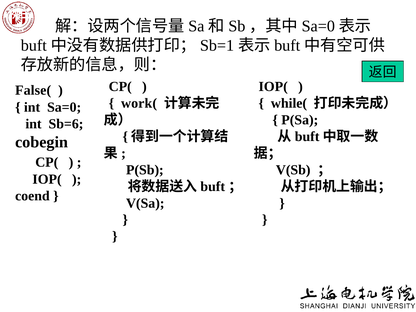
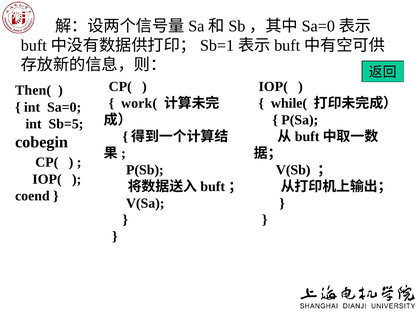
False(: False( -> Then(
Sb=6: Sb=6 -> Sb=5
